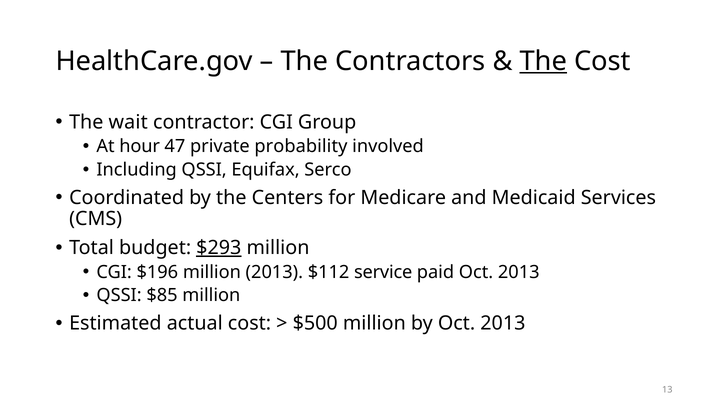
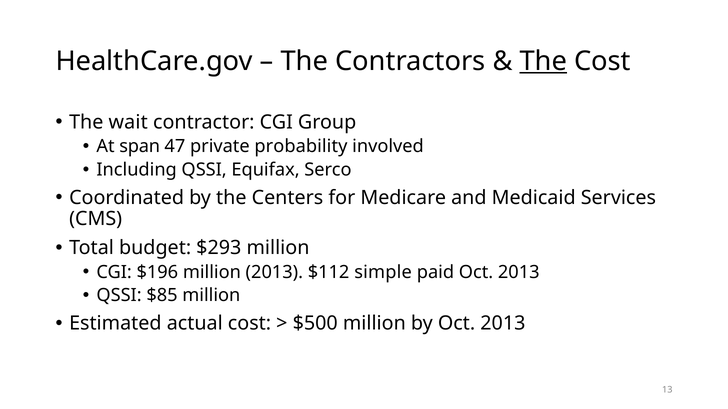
hour: hour -> span
$293 underline: present -> none
service: service -> simple
